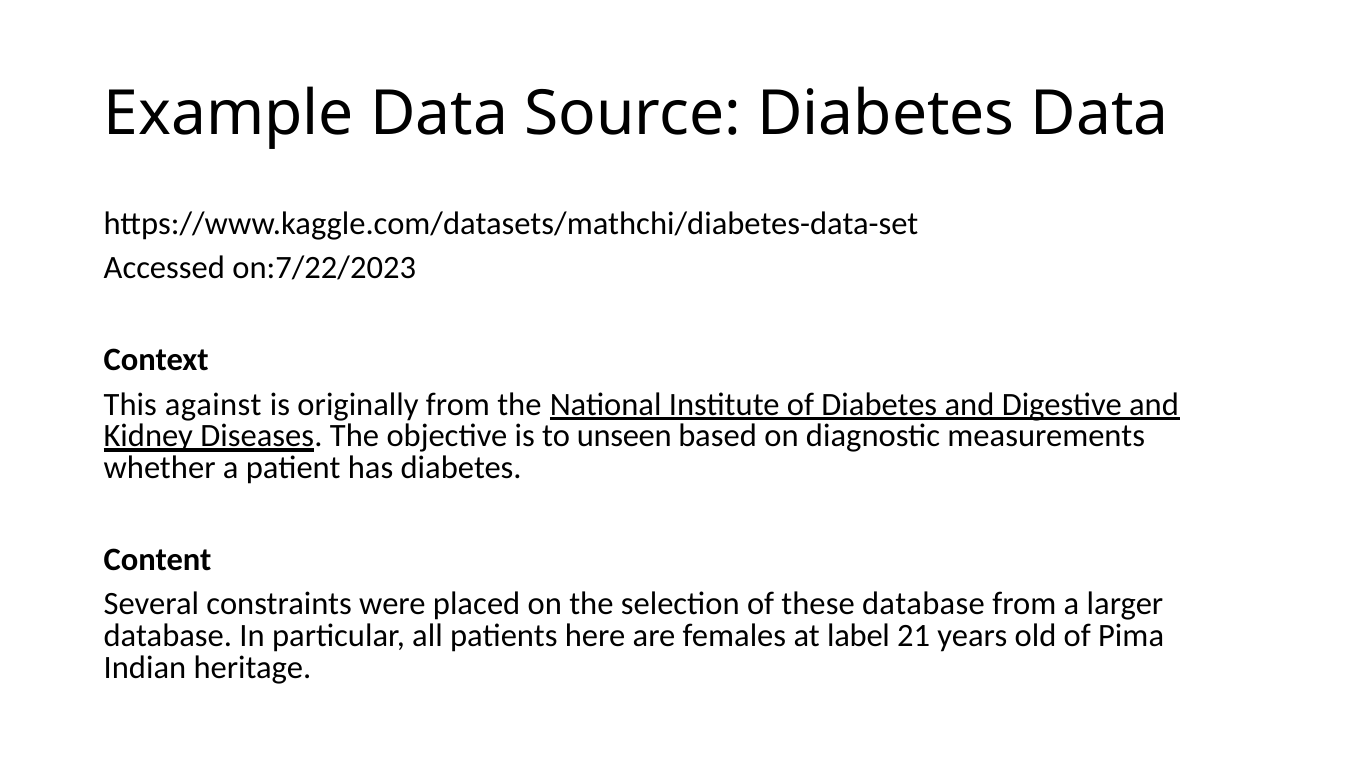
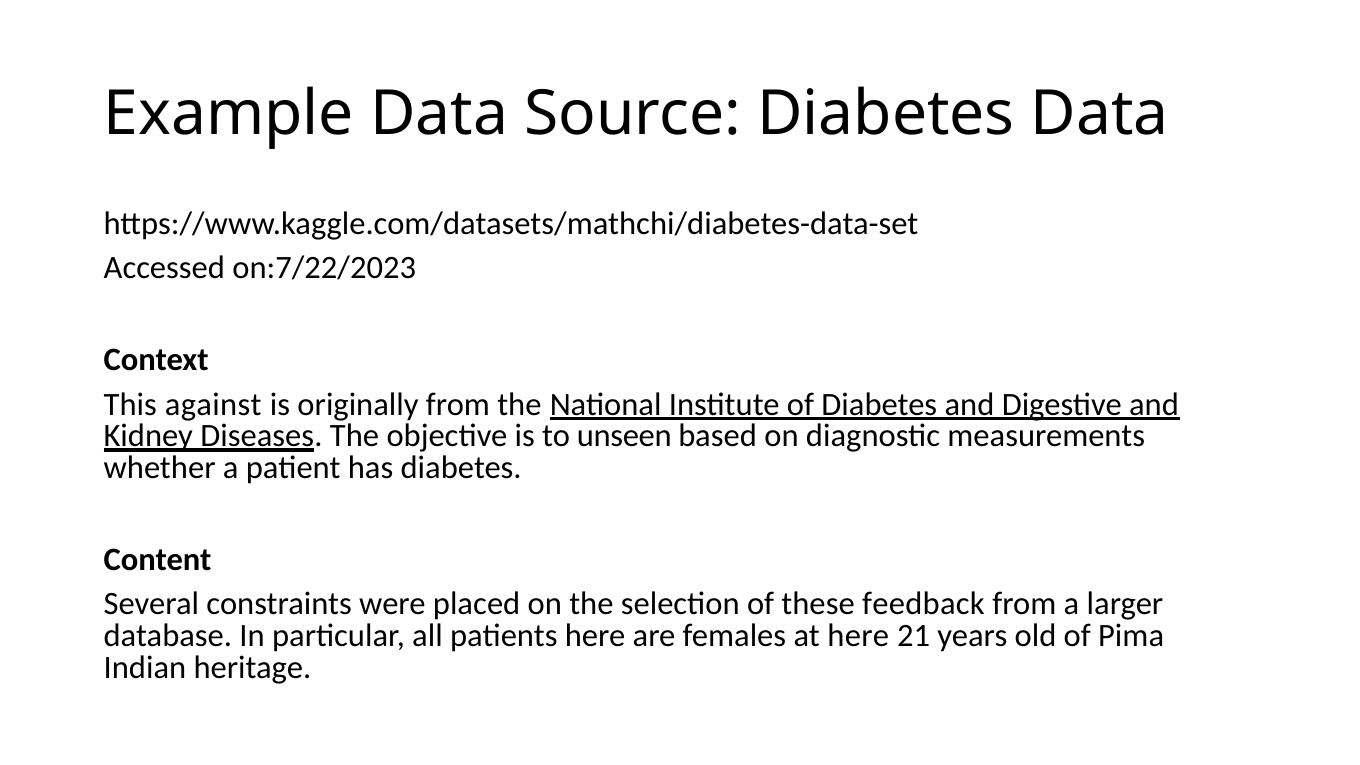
these database: database -> feedback
at label: label -> here
